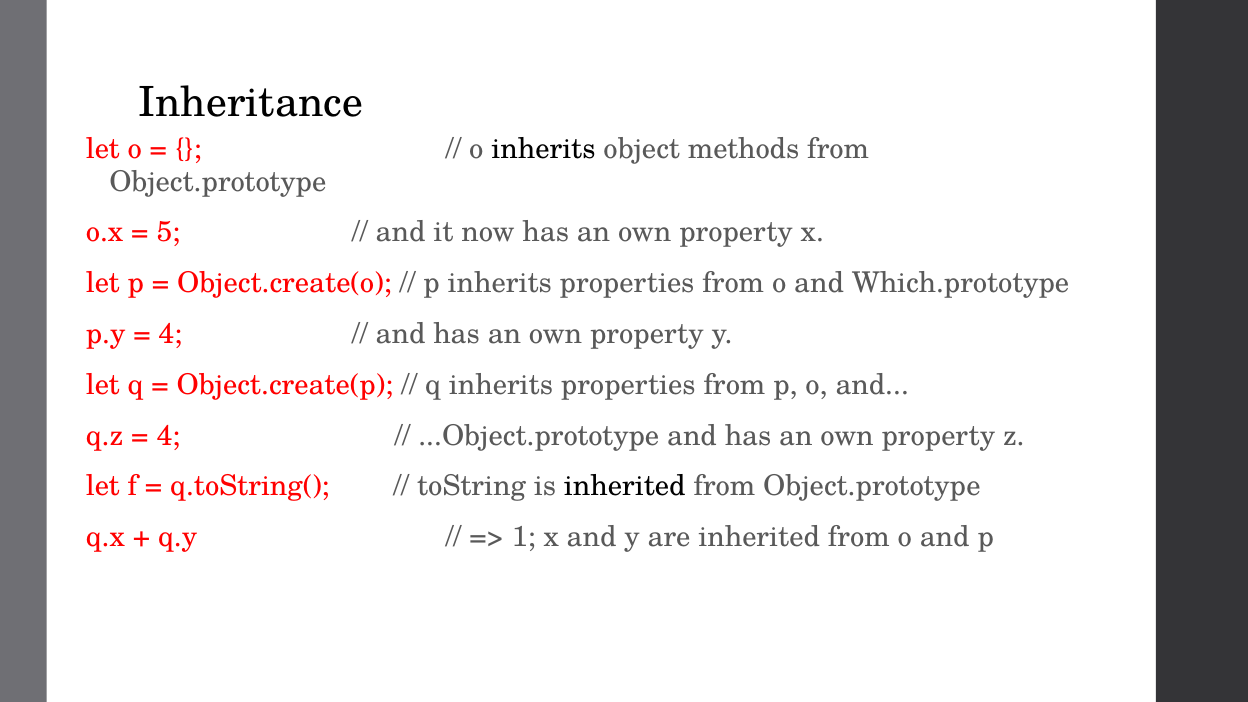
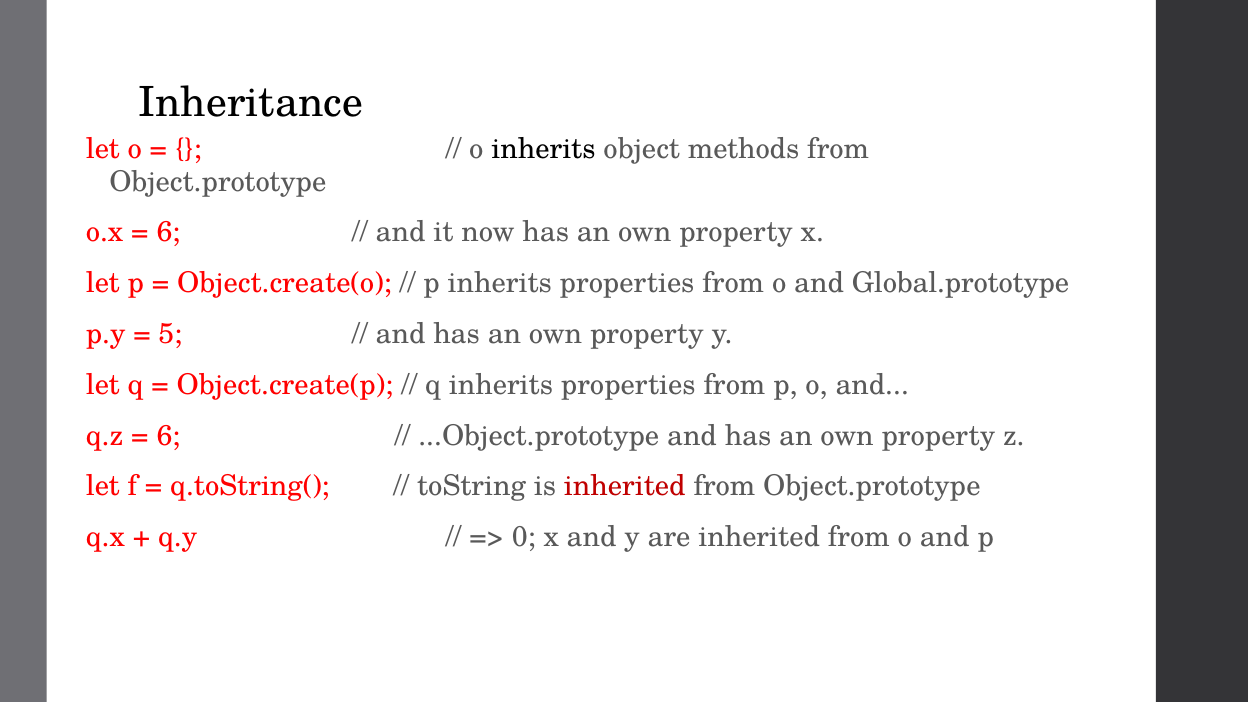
5 at (168, 232): 5 -> 6
Which.prototype: Which.prototype -> Global.prototype
4 at (170, 334): 4 -> 5
4 at (168, 436): 4 -> 6
inherited at (625, 486) colour: black -> red
1: 1 -> 0
